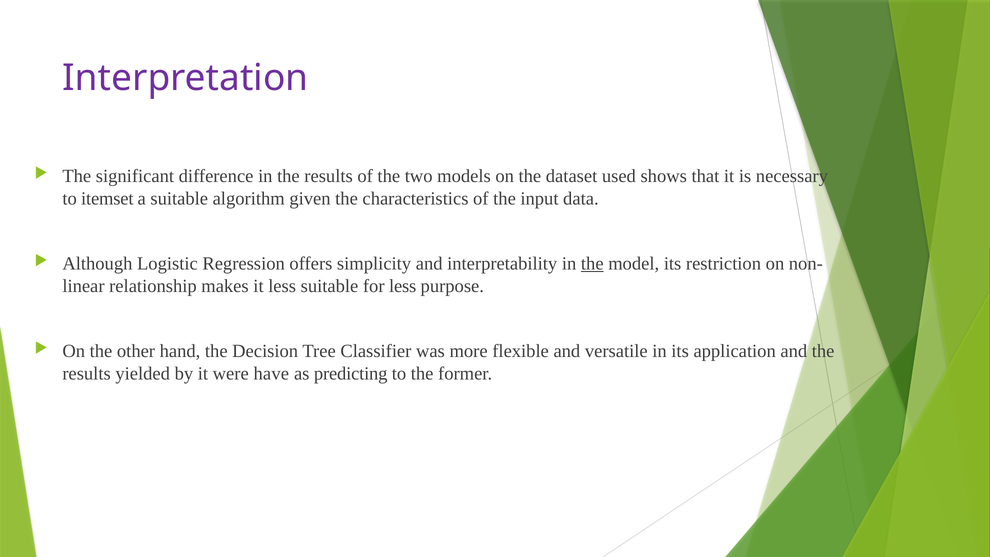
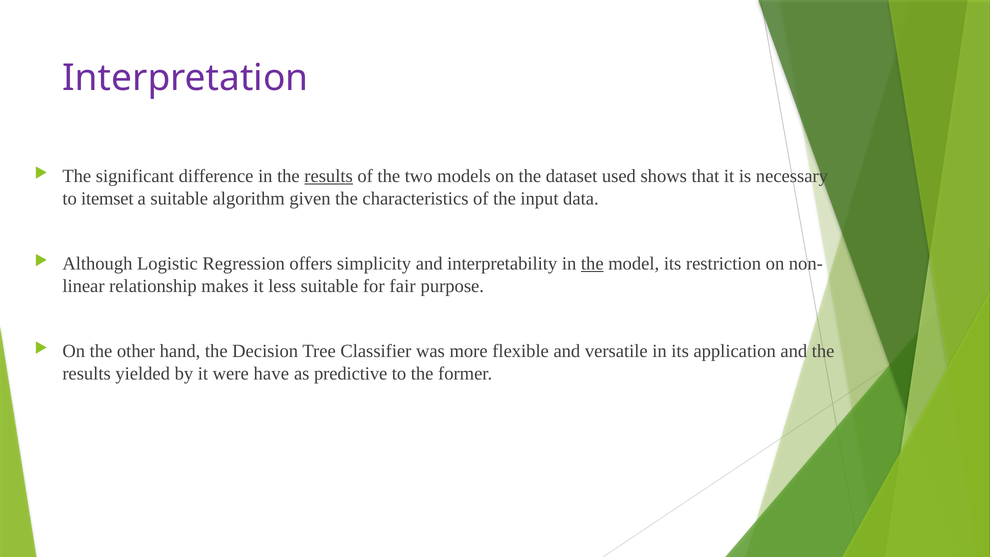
results at (329, 176) underline: none -> present
for less: less -> fair
predicting: predicting -> predictive
